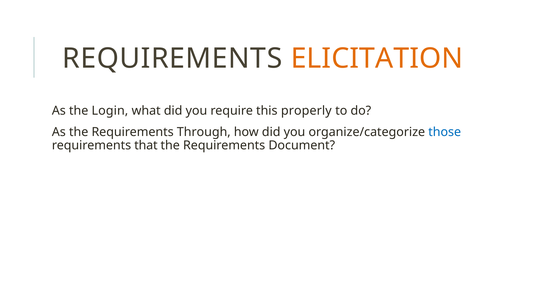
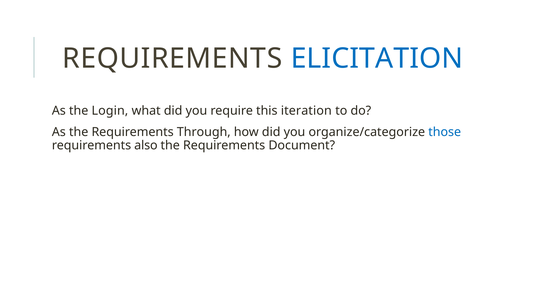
ELICITATION colour: orange -> blue
properly: properly -> iteration
that: that -> also
